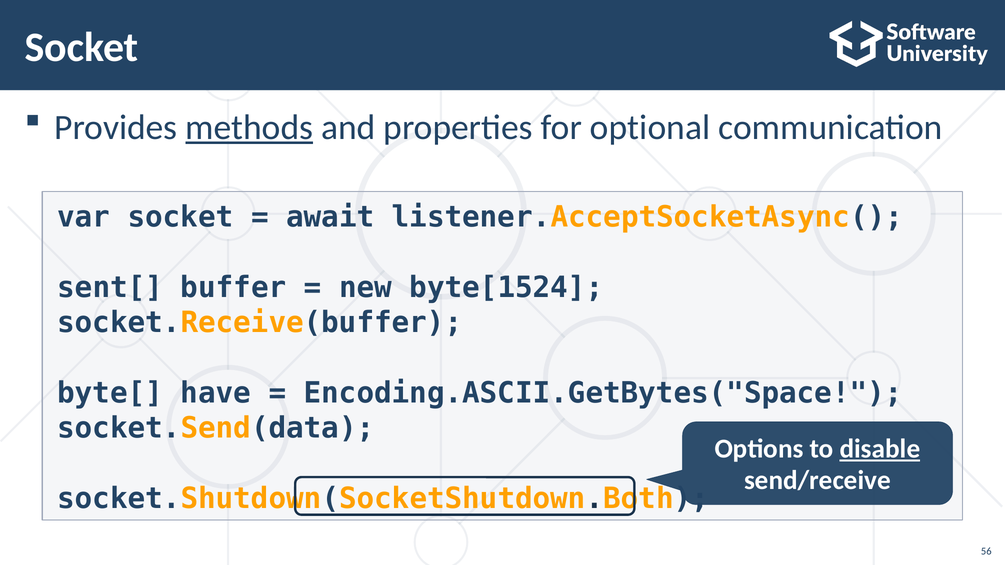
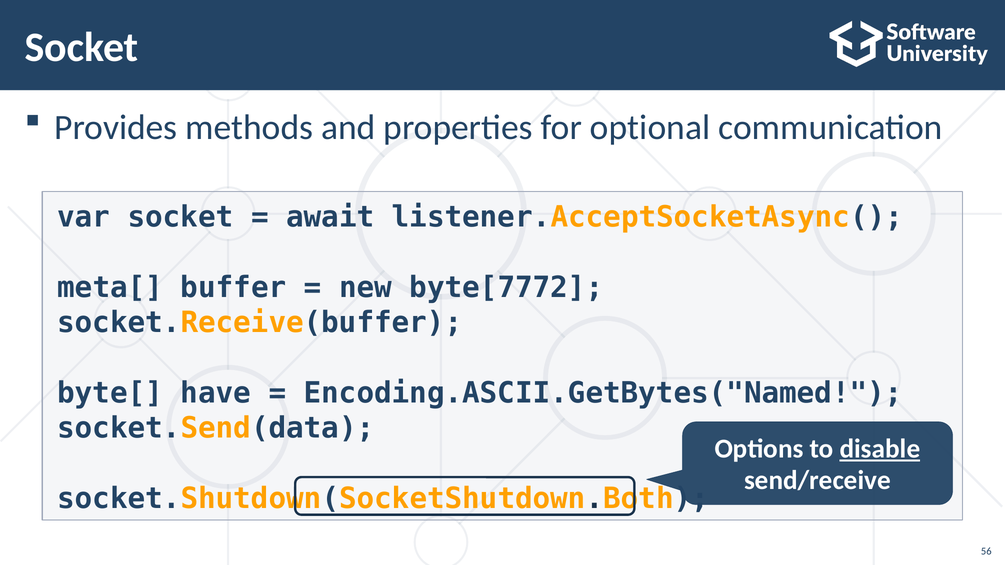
methods underline: present -> none
sent[: sent[ -> meta[
byte[1524: byte[1524 -> byte[7772
Encoding.ASCII.GetBytes("Space: Encoding.ASCII.GetBytes("Space -> Encoding.ASCII.GetBytes("Named
